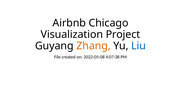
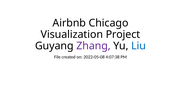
Zhang colour: orange -> purple
